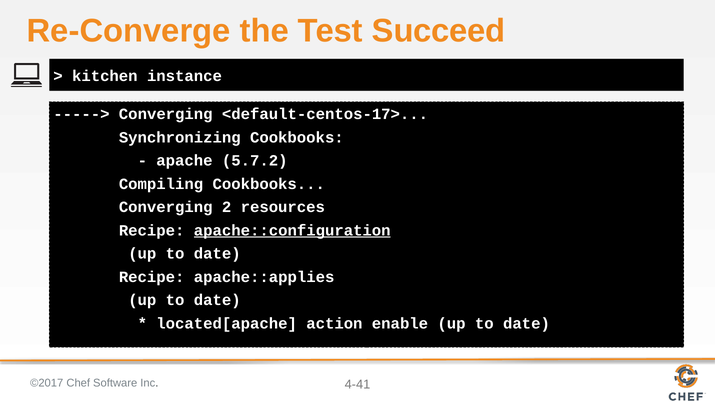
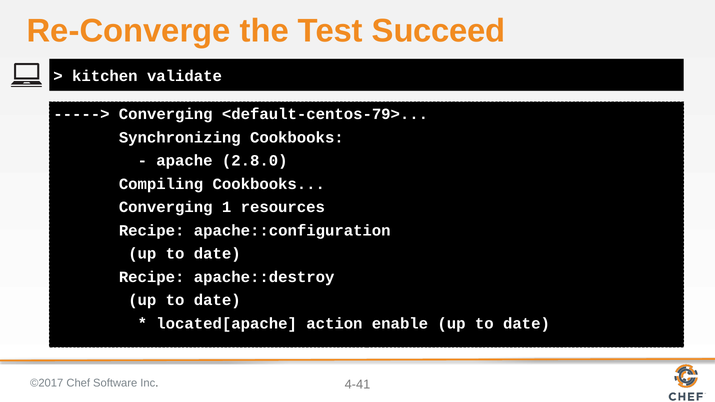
instance: instance -> validate
<default-centos-17>: <default-centos-17> -> <default-centos-79>
5.7.2: 5.7.2 -> 2.8.0
2: 2 -> 1
apache::configuration underline: present -> none
apache::applies: apache::applies -> apache::destroy
